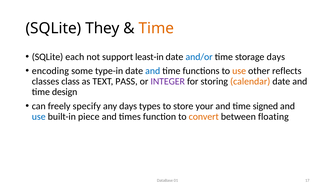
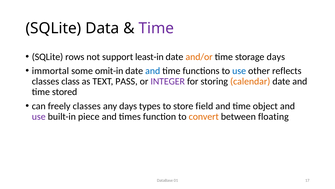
They: They -> Data
Time at (156, 28) colour: orange -> purple
each: each -> rows
and/or colour: blue -> orange
encoding: encoding -> immortal
type-in: type-in -> omit-in
use at (239, 71) colour: orange -> blue
design: design -> stored
freely specify: specify -> classes
your: your -> field
signed: signed -> object
use at (39, 116) colour: blue -> purple
